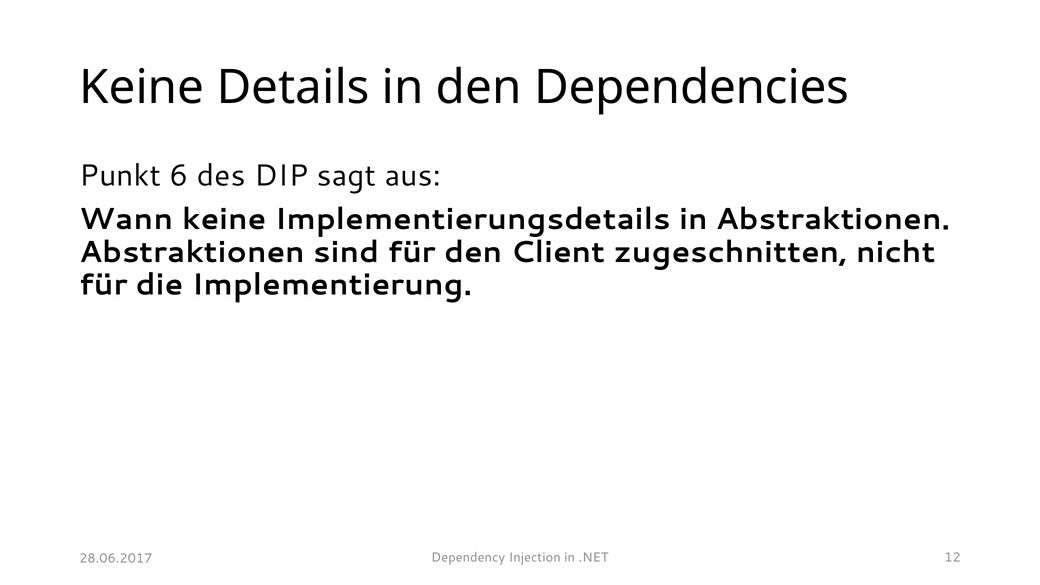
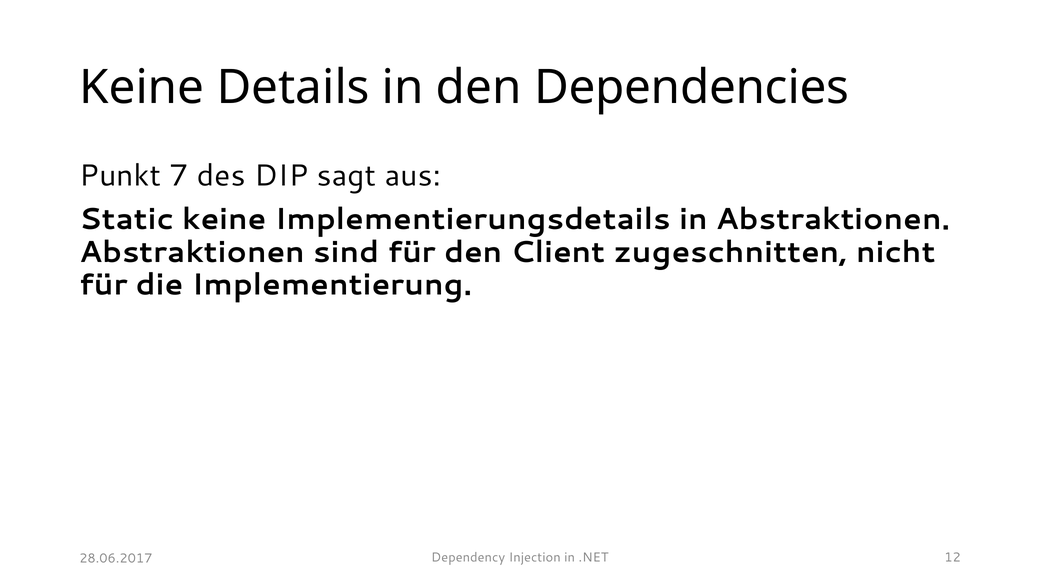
6: 6 -> 7
Wann: Wann -> Static
